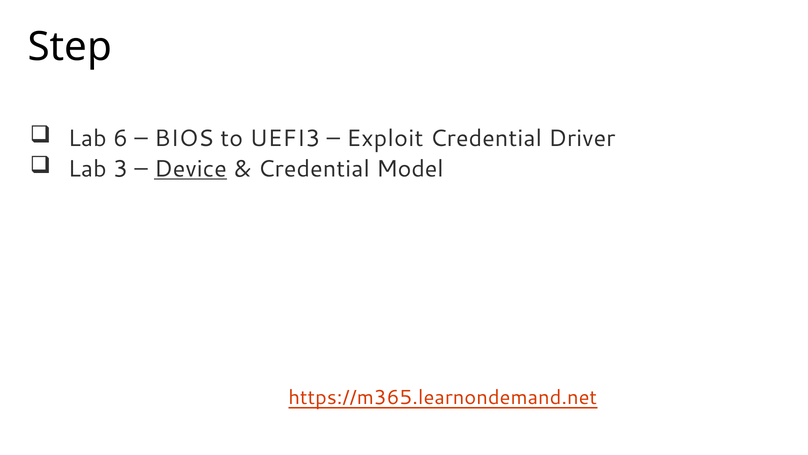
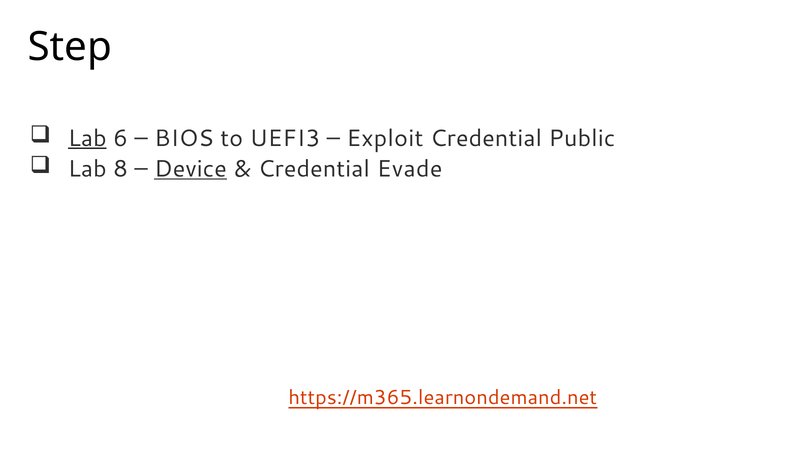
Lab at (87, 138) underline: none -> present
Driver: Driver -> Public
3: 3 -> 8
Model: Model -> Evade
